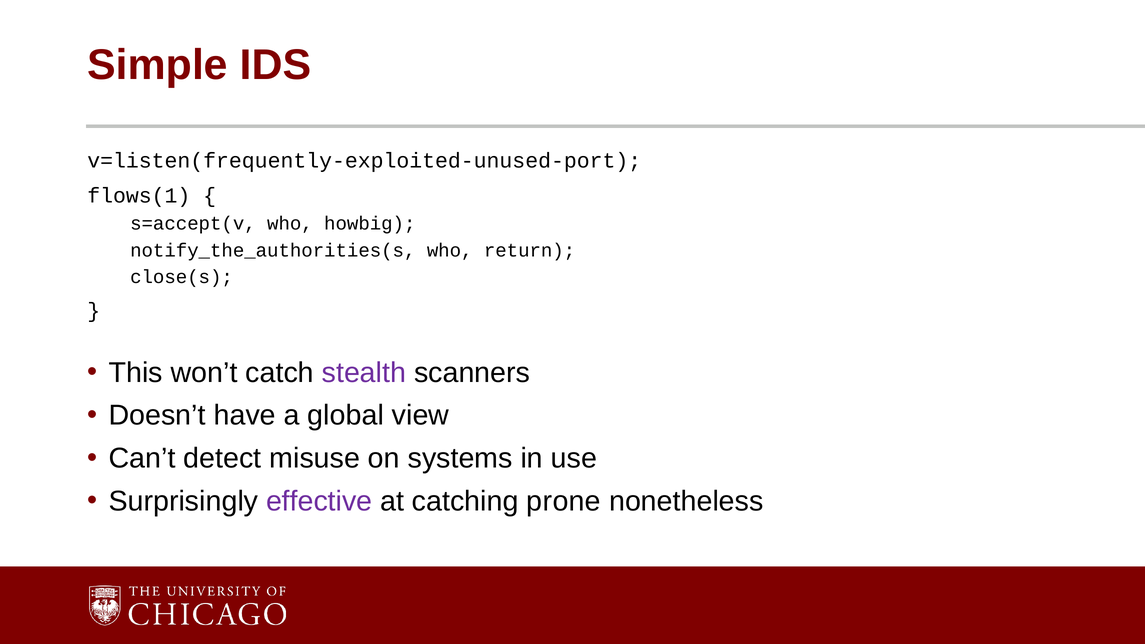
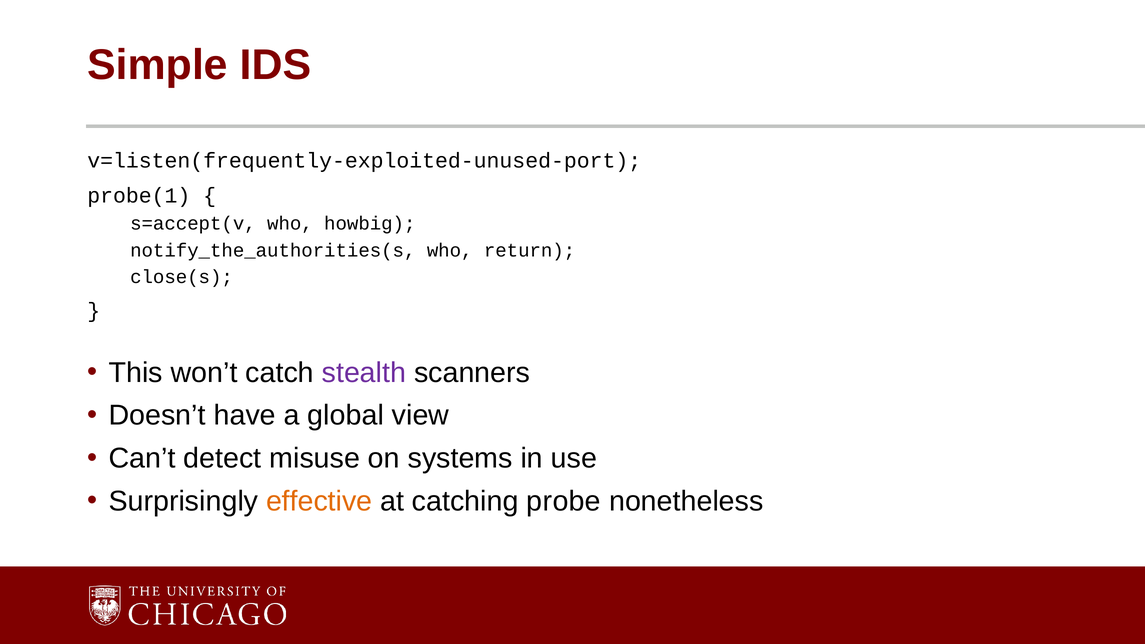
flows(1: flows(1 -> probe(1
effective colour: purple -> orange
prone: prone -> probe
